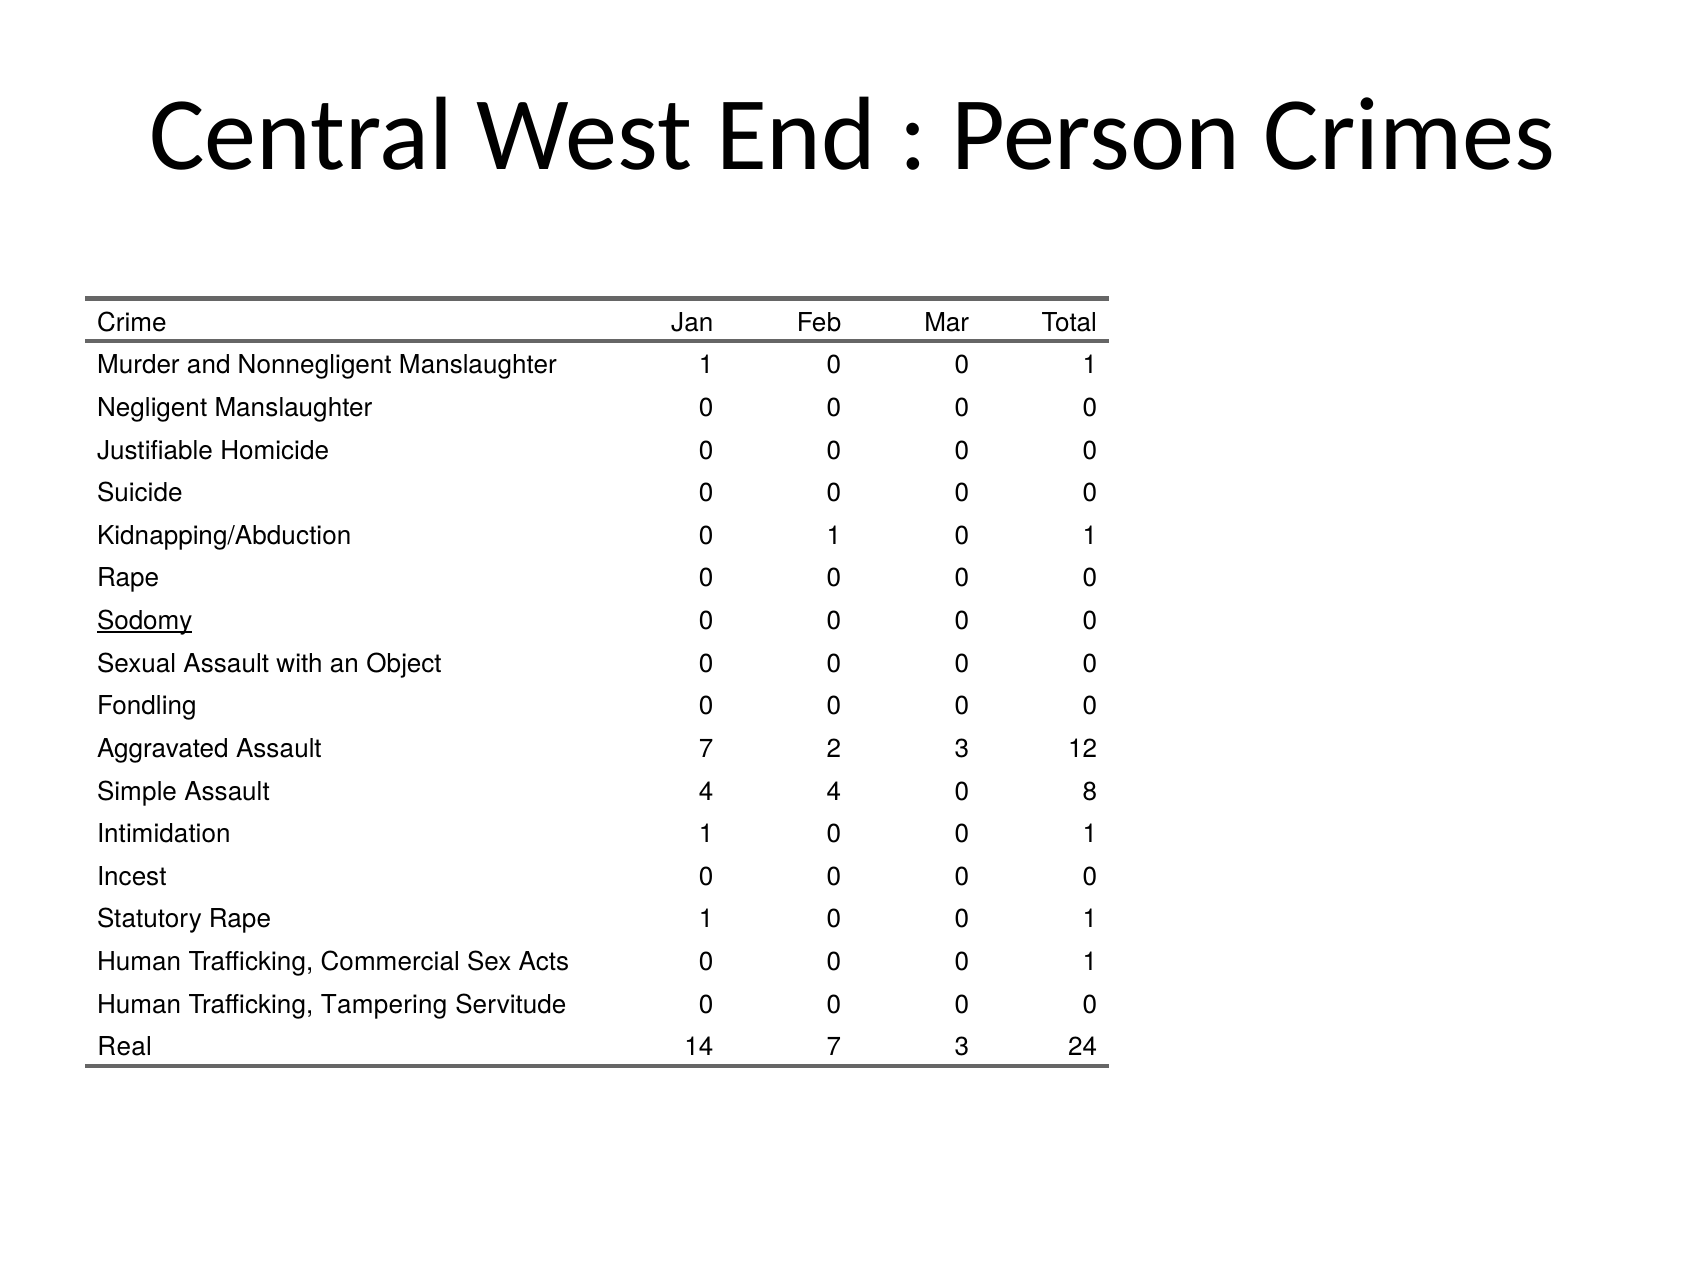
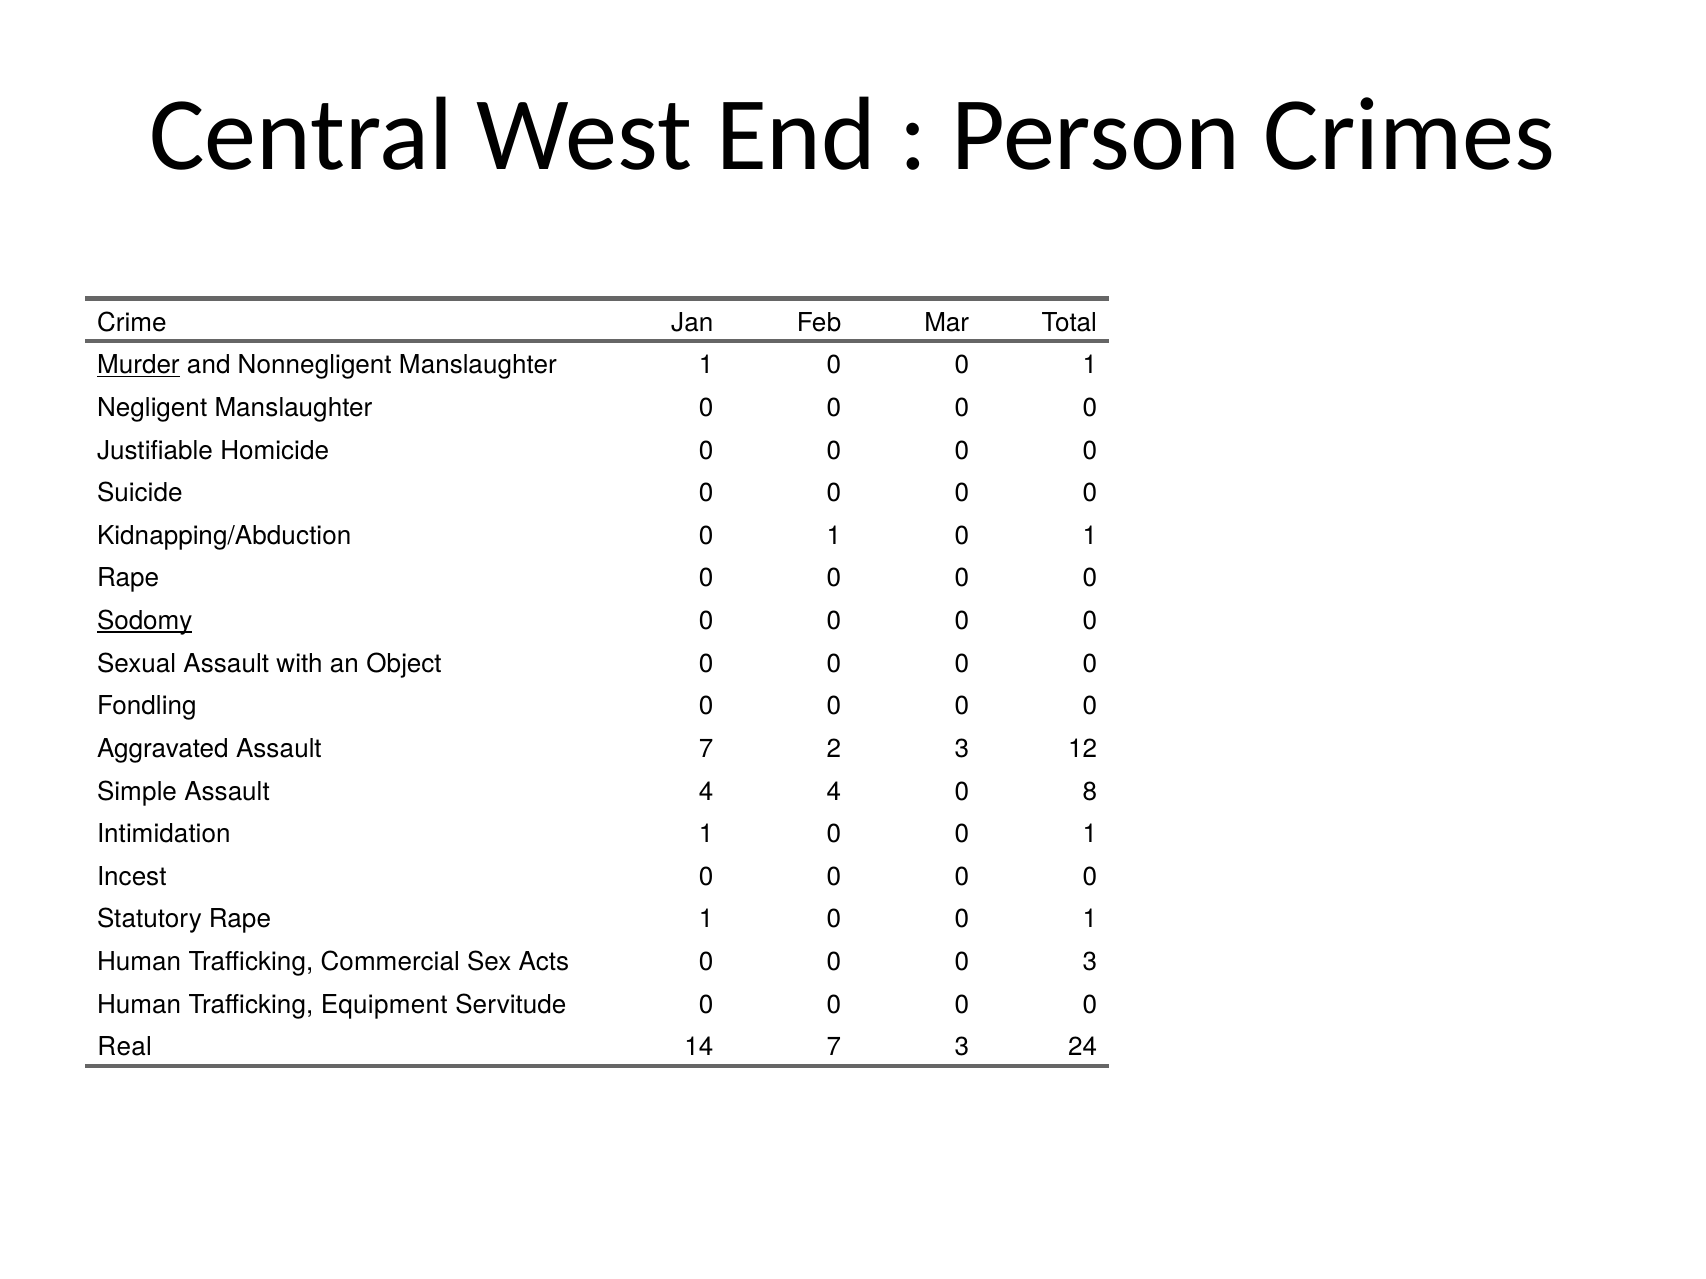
Murder underline: none -> present
0 0 0 1: 1 -> 3
Tampering: Tampering -> Equipment
